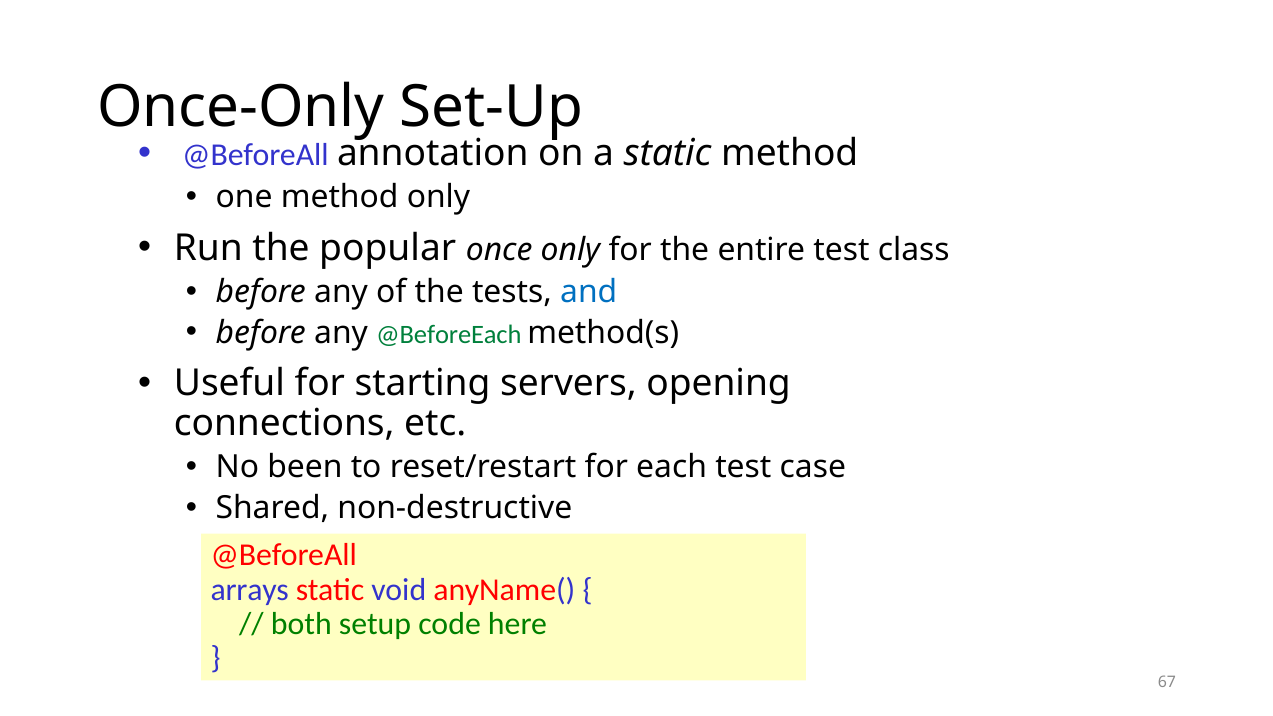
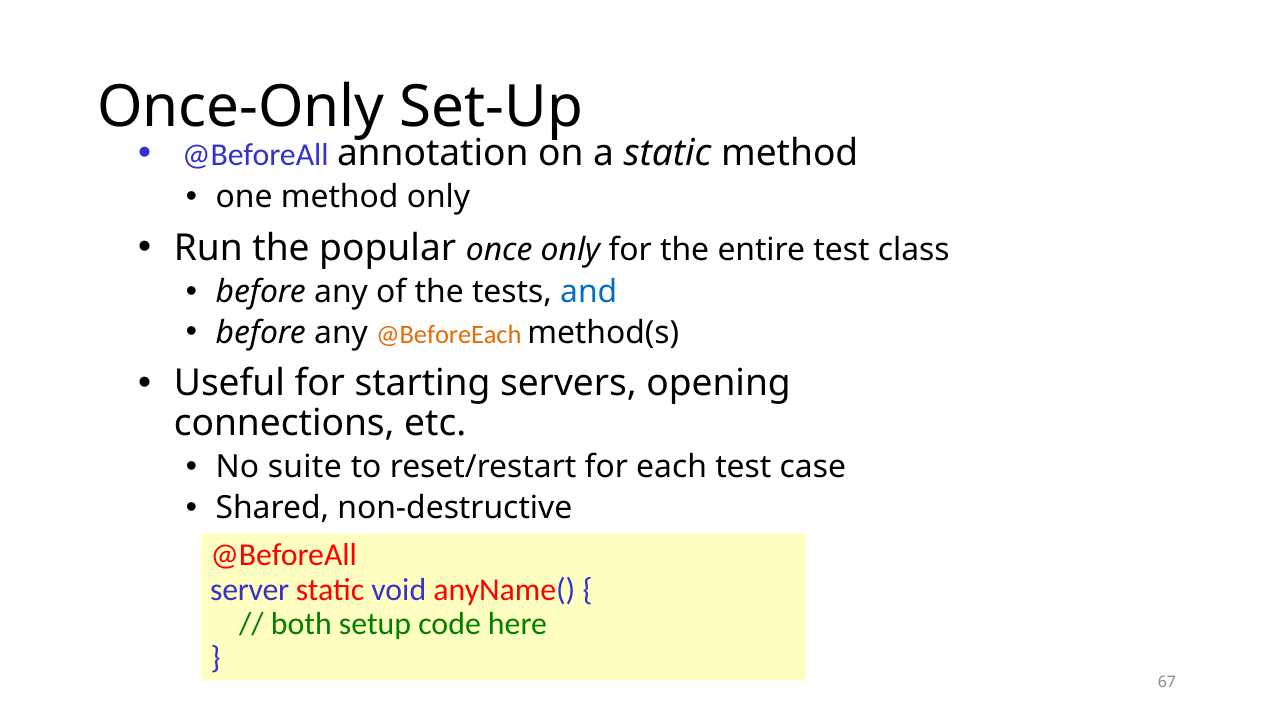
@BeforeEach colour: green -> orange
been: been -> suite
arrays: arrays -> server
